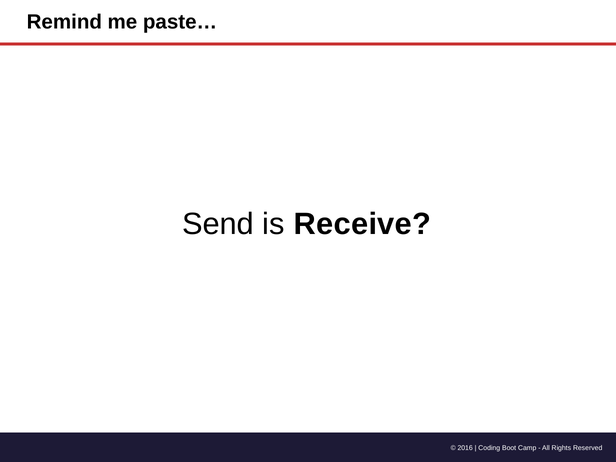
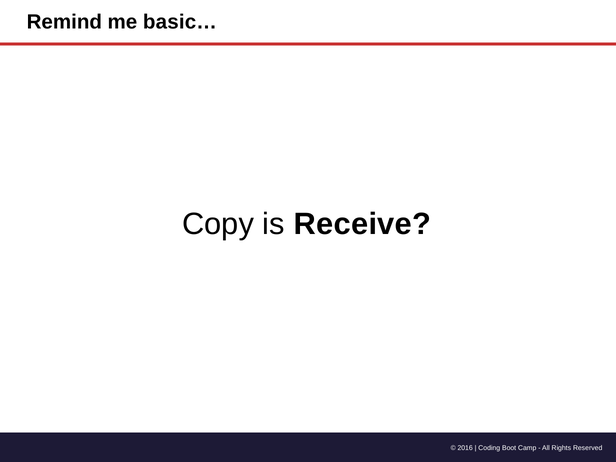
paste…: paste… -> basic…
Send: Send -> Copy
